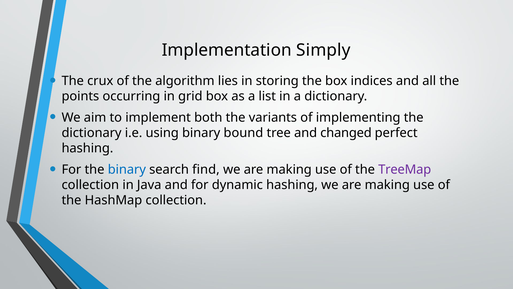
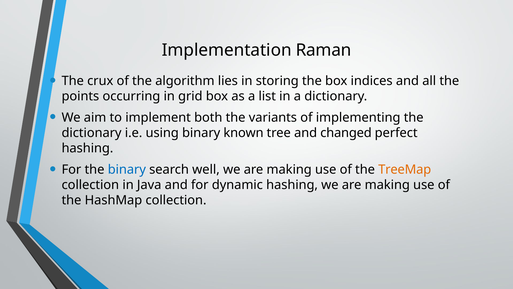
Simply: Simply -> Raman
bound: bound -> known
find: find -> well
TreeMap colour: purple -> orange
